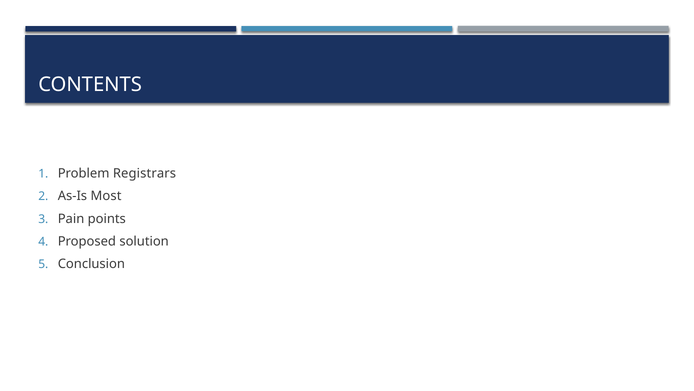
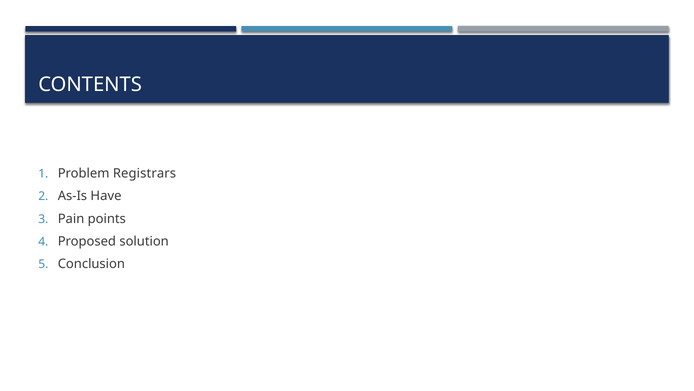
Most: Most -> Have
